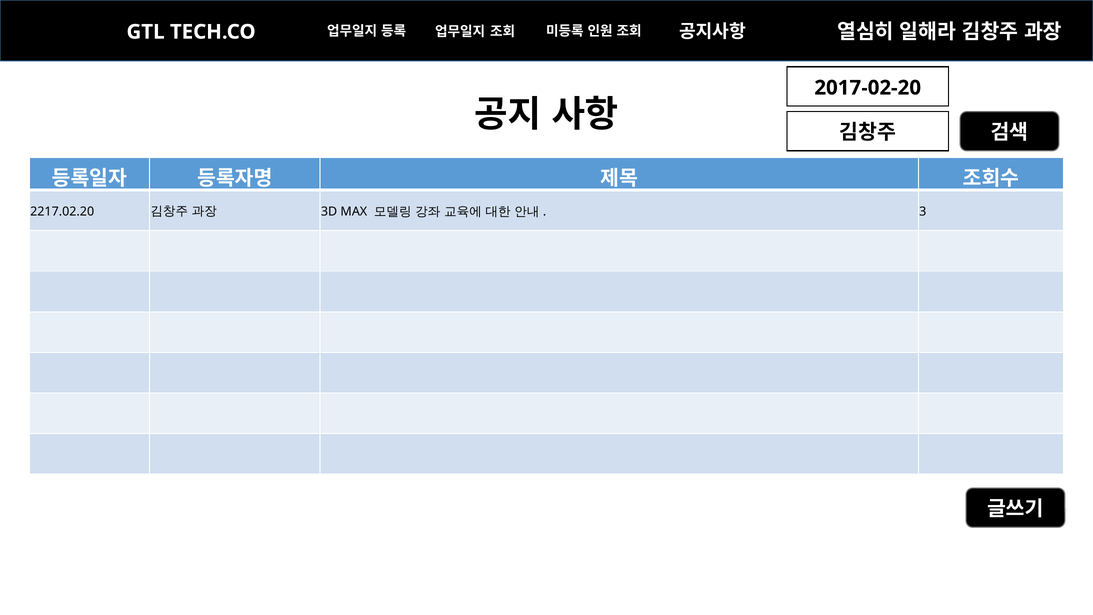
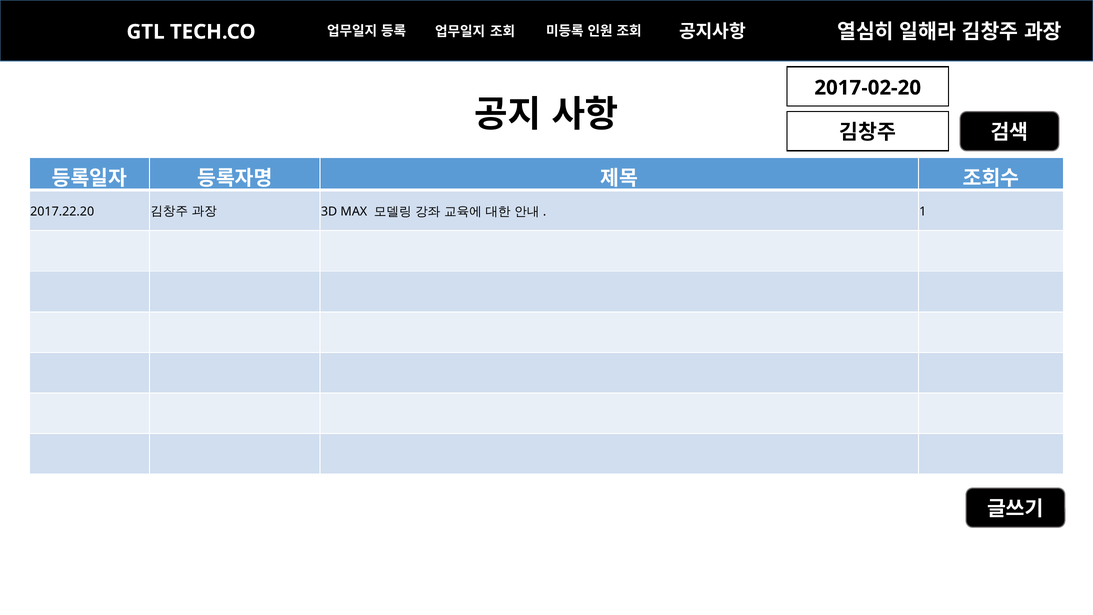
2217.02.20: 2217.02.20 -> 2017.22.20
3: 3 -> 1
